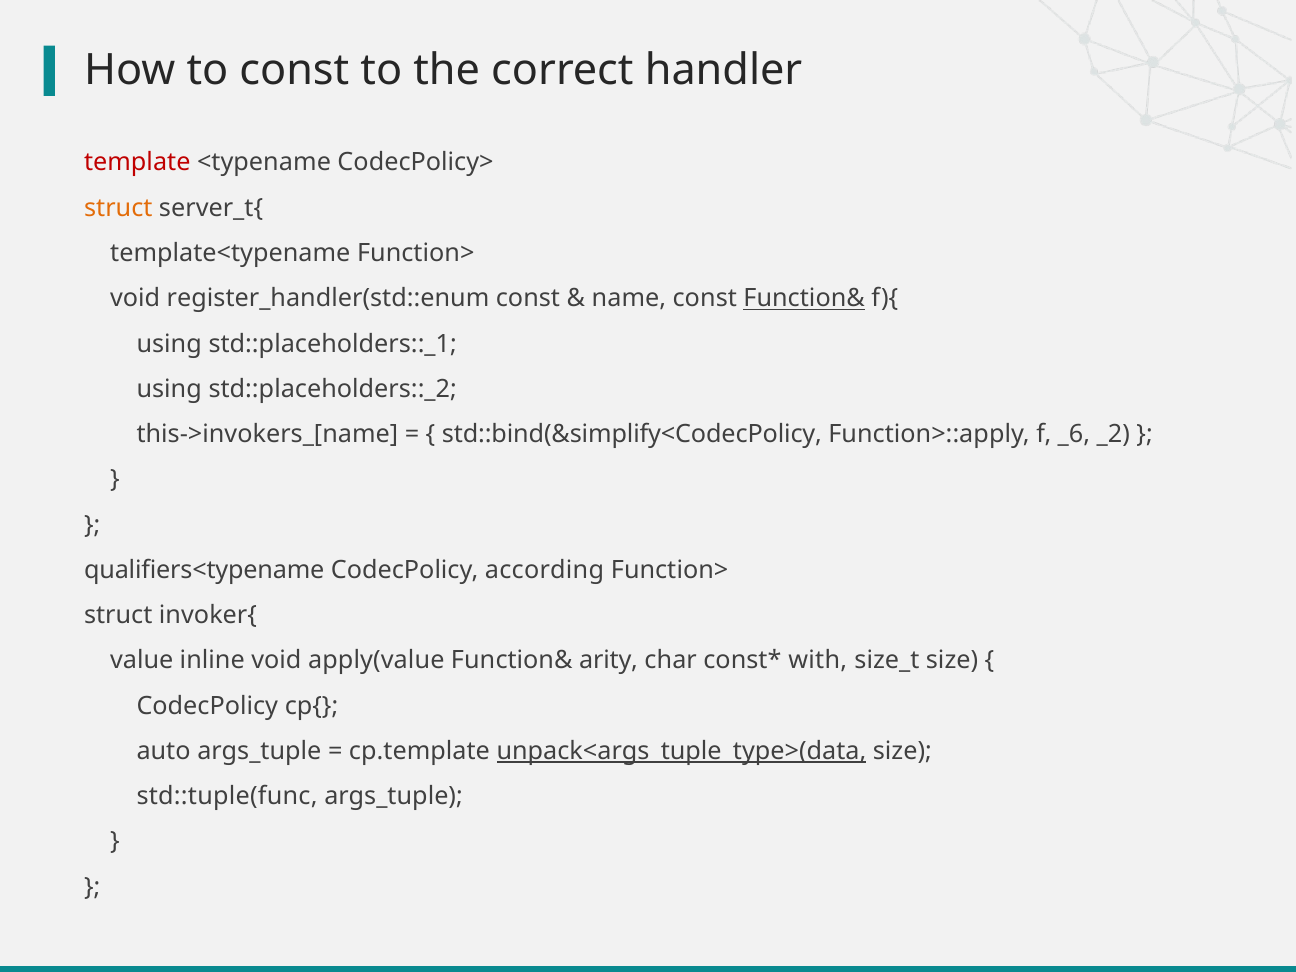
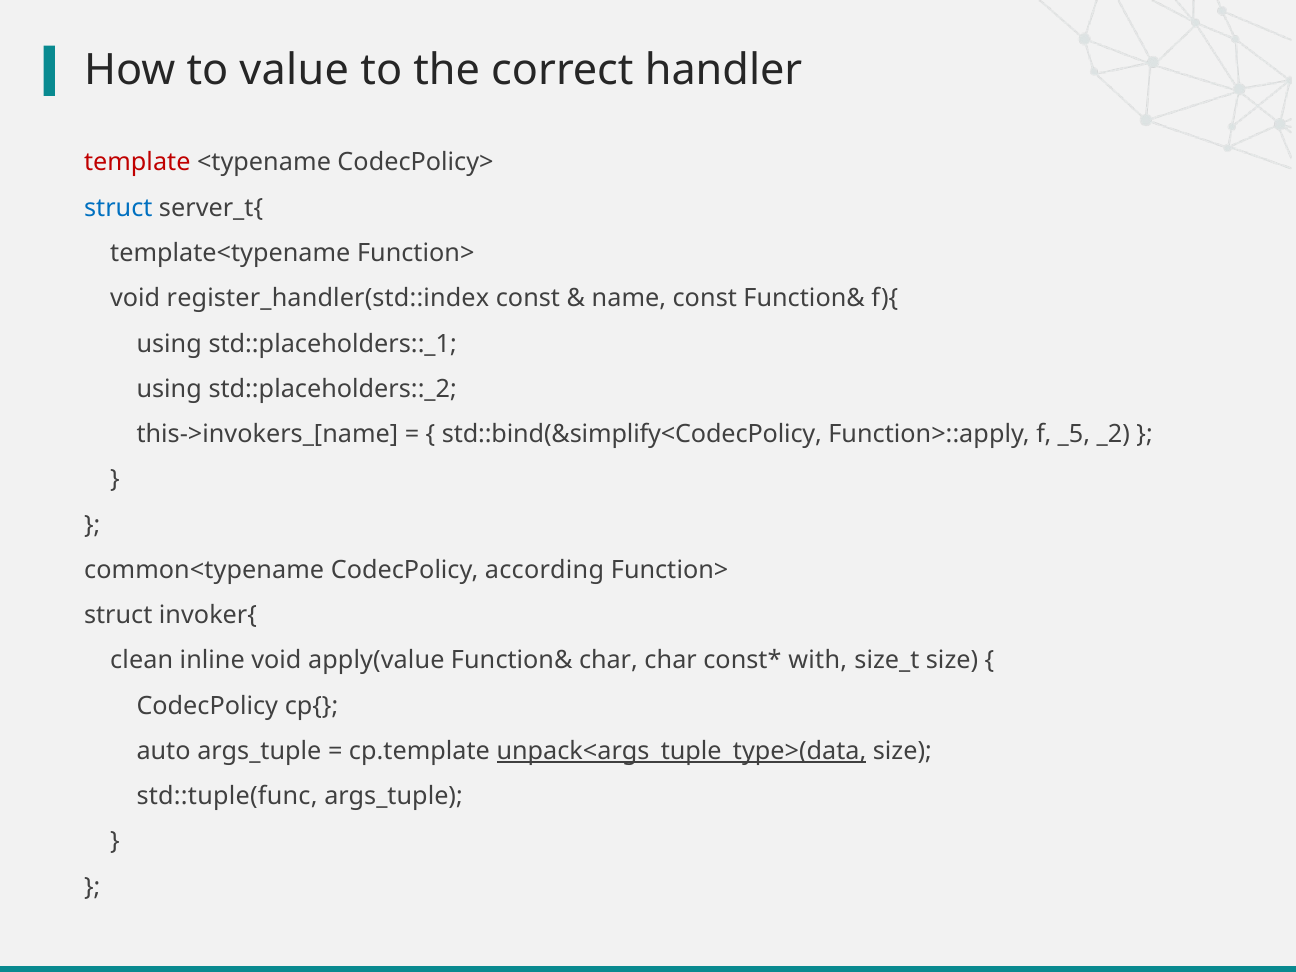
to const: const -> value
struct at (118, 208) colour: orange -> blue
register_handler(std::enum: register_handler(std::enum -> register_handler(std::index
Function& at (804, 298) underline: present -> none
_6: _6 -> _5
qualifiers<typename: qualifiers<typename -> common<typename
value: value -> clean
Function& arity: arity -> char
